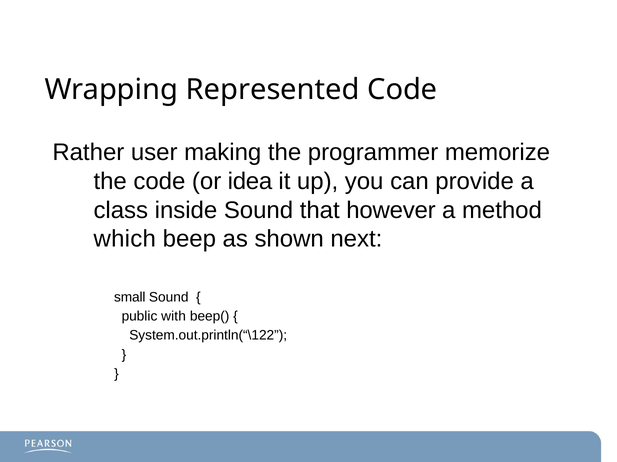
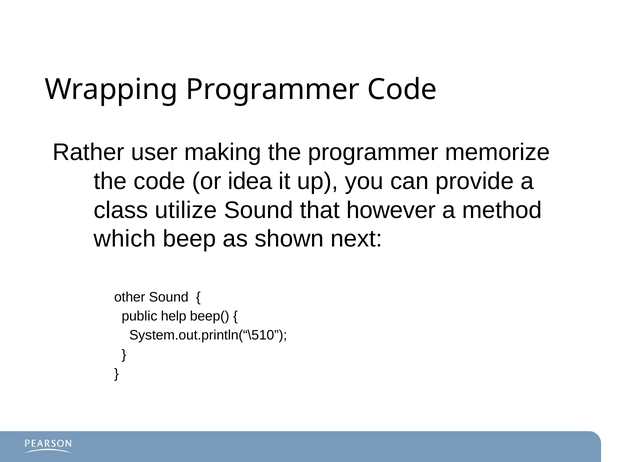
Wrapping Represented: Represented -> Programmer
inside: inside -> utilize
small: small -> other
with: with -> help
System.out.println(“\122: System.out.println(“\122 -> System.out.println(“\510
